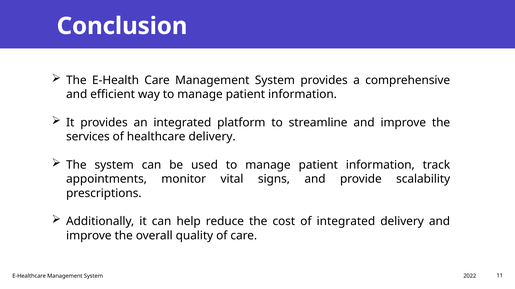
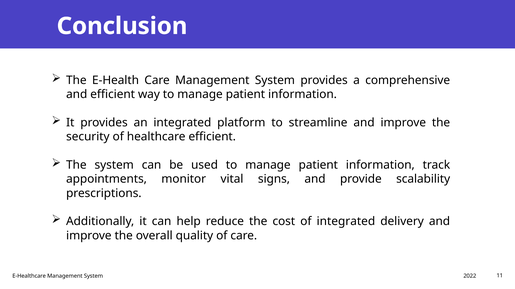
services: services -> security
healthcare delivery: delivery -> efficient
